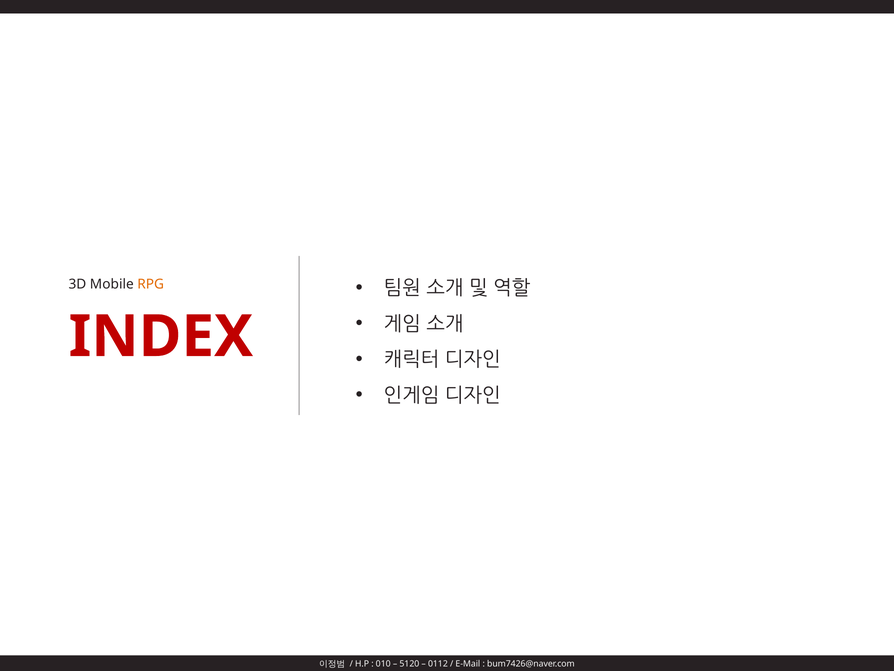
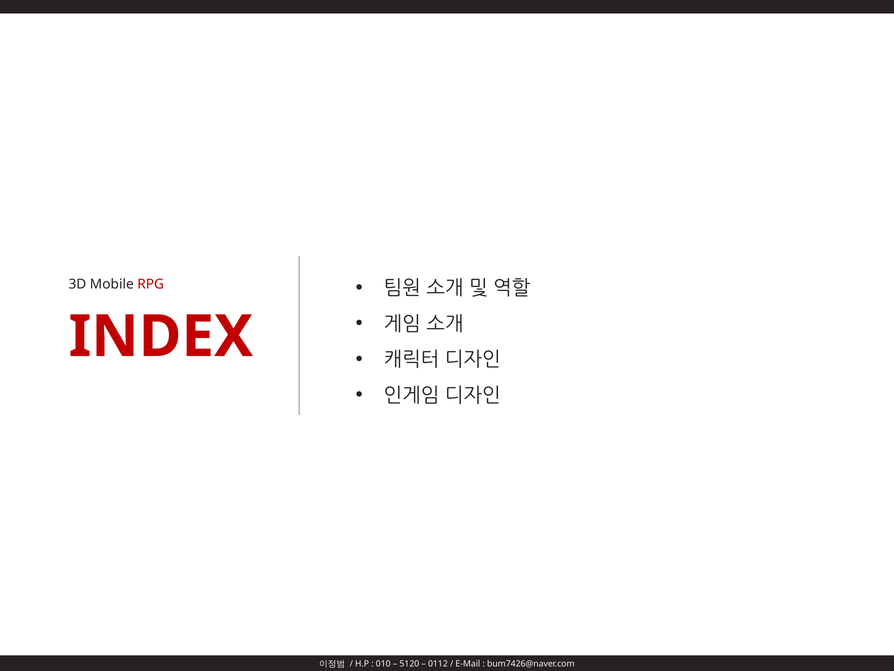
RPG colour: orange -> red
